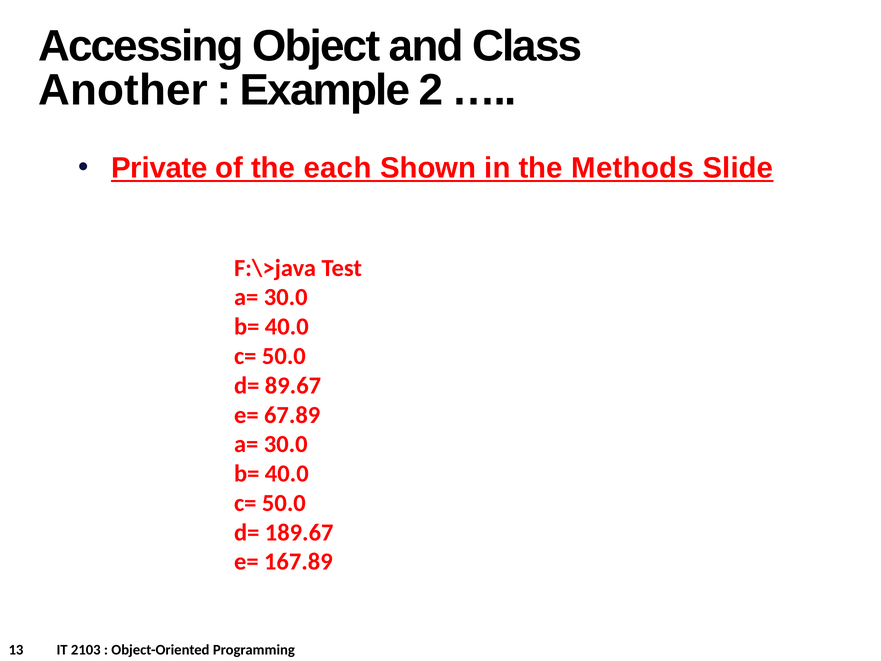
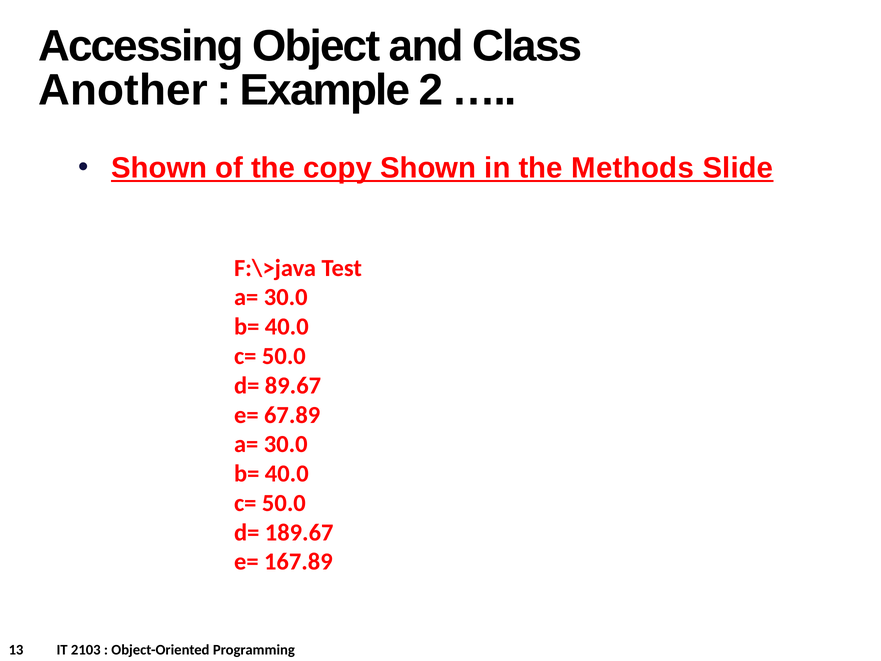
Private at (159, 168): Private -> Shown
each: each -> copy
